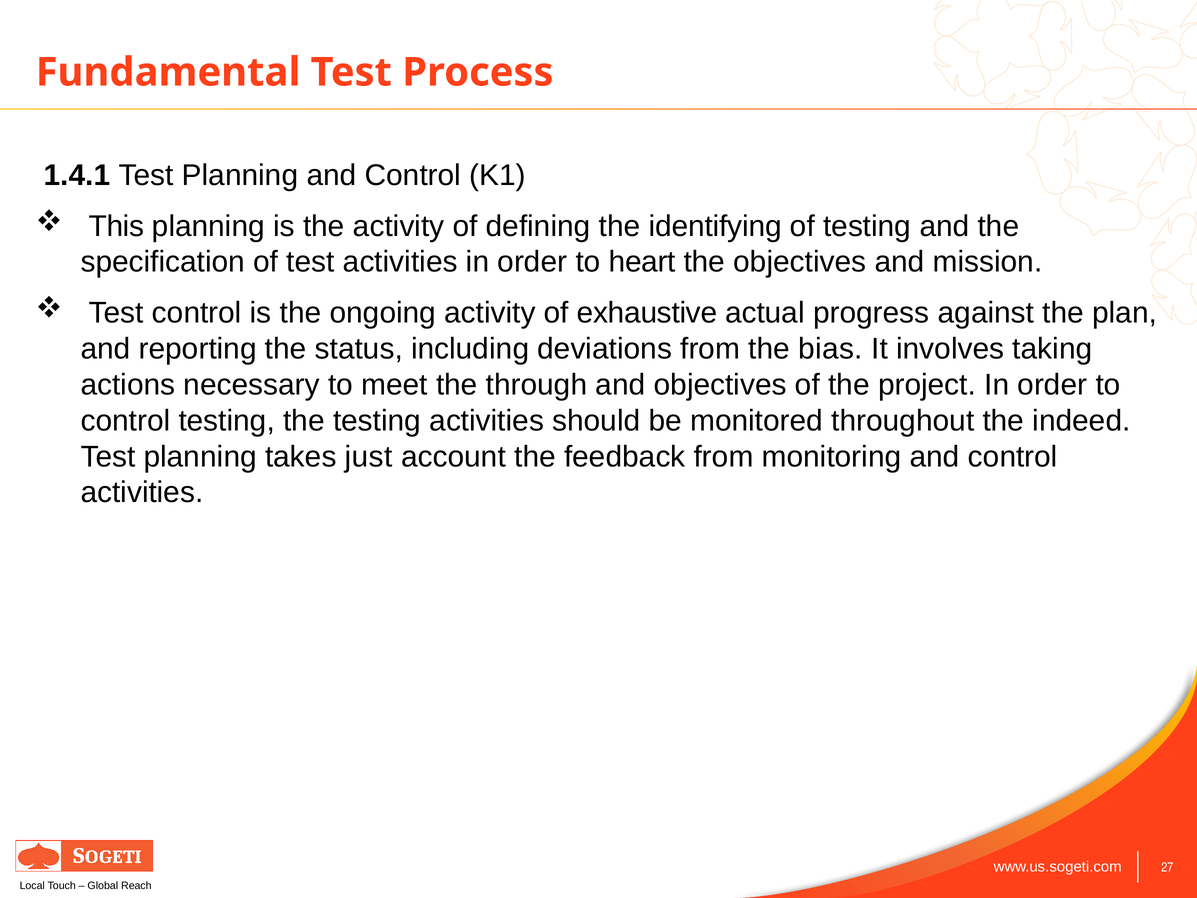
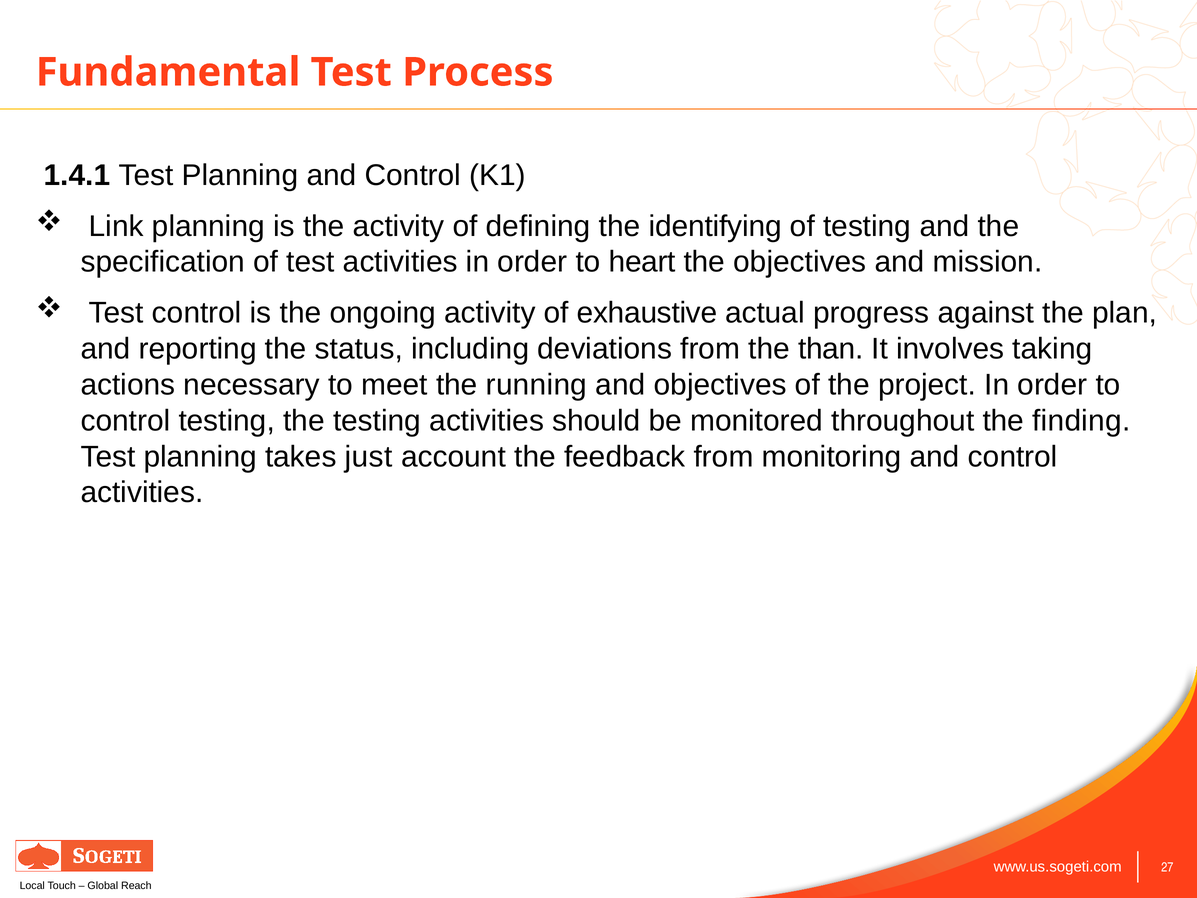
This: This -> Link
bias: bias -> than
through: through -> running
indeed: indeed -> finding
